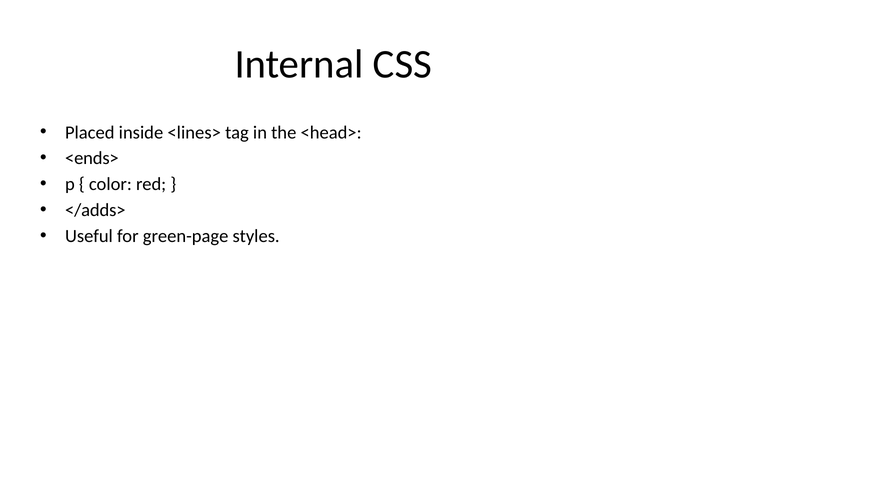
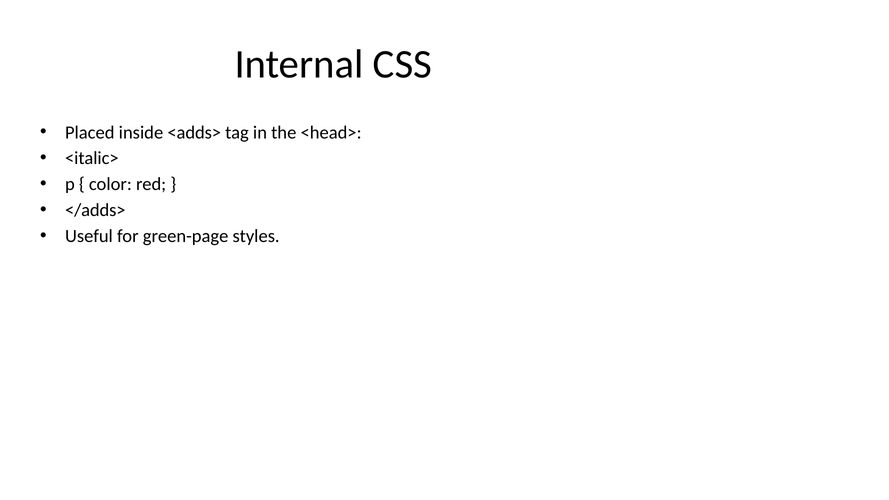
<lines>: <lines> -> <adds>
<ends>: <ends> -> <italic>
